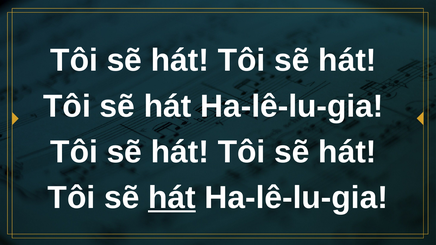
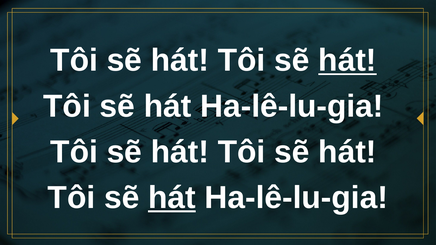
hát at (347, 61) underline: none -> present
